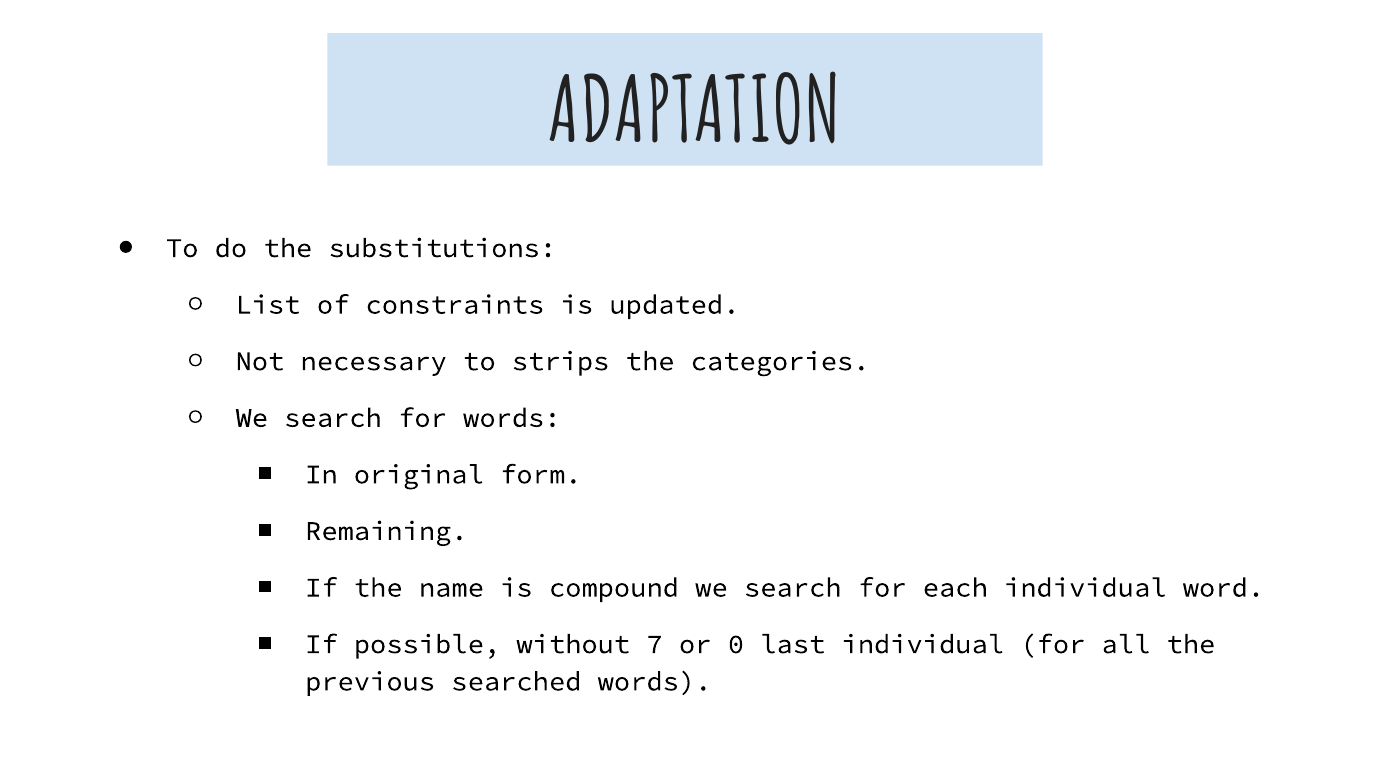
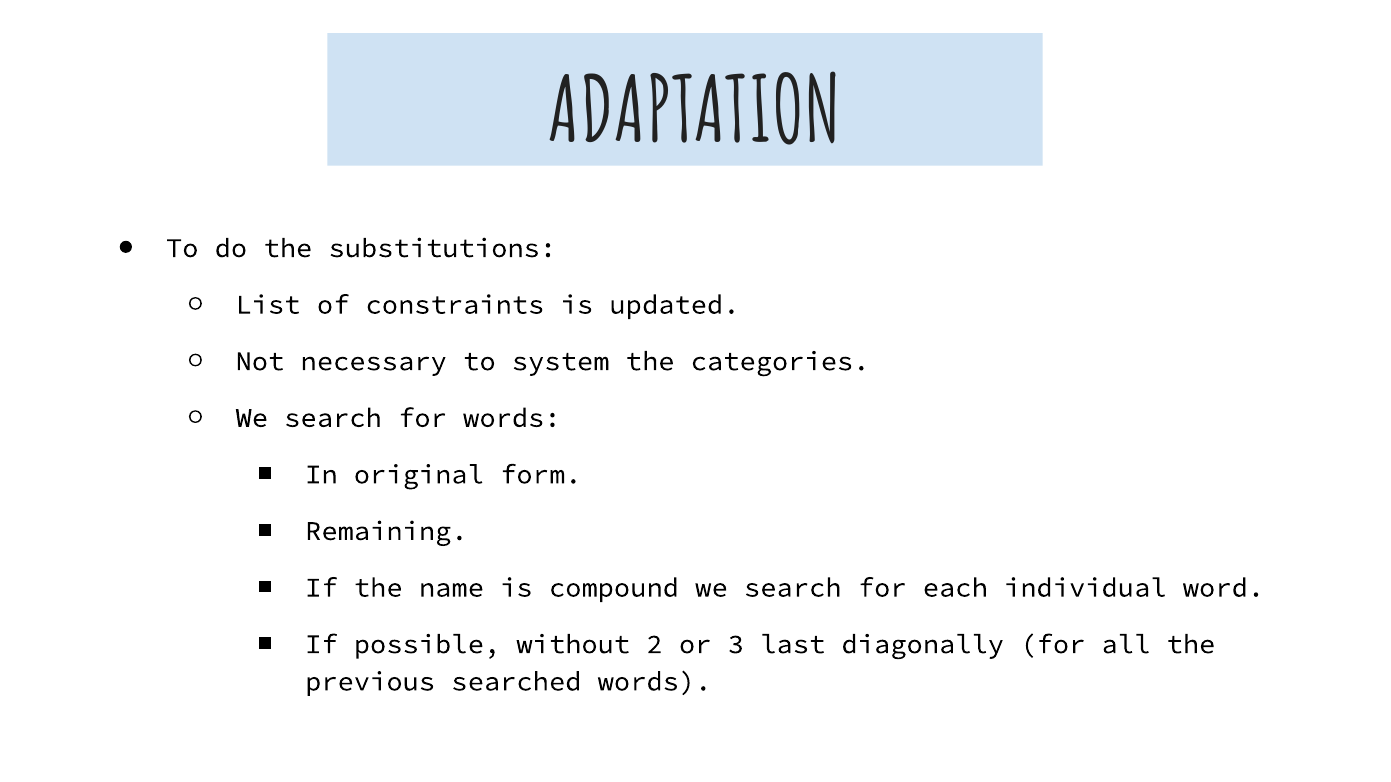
strips: strips -> system
7: 7 -> 2
0: 0 -> 3
last individual: individual -> diagonally
